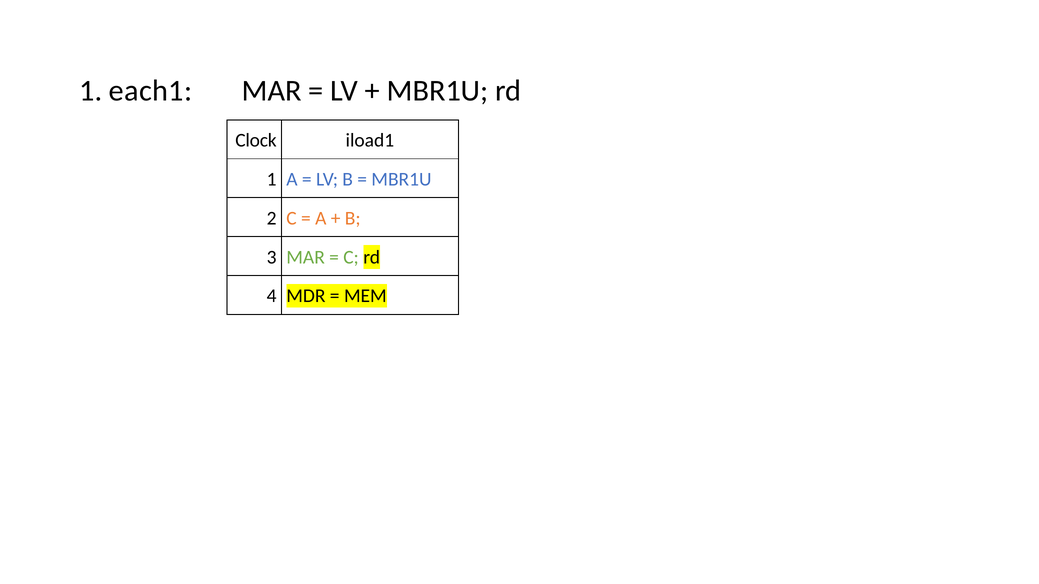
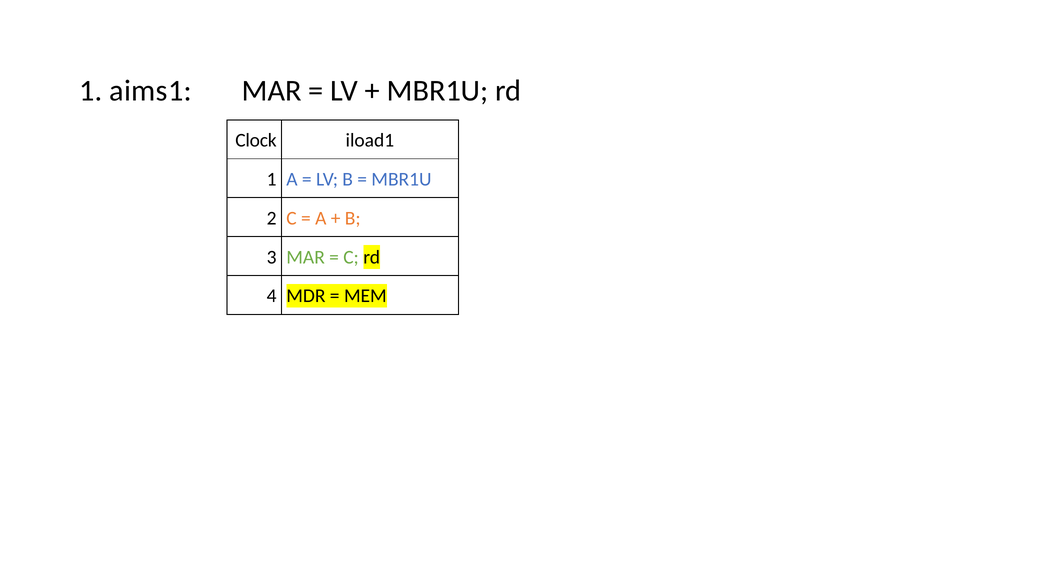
each1: each1 -> aims1
